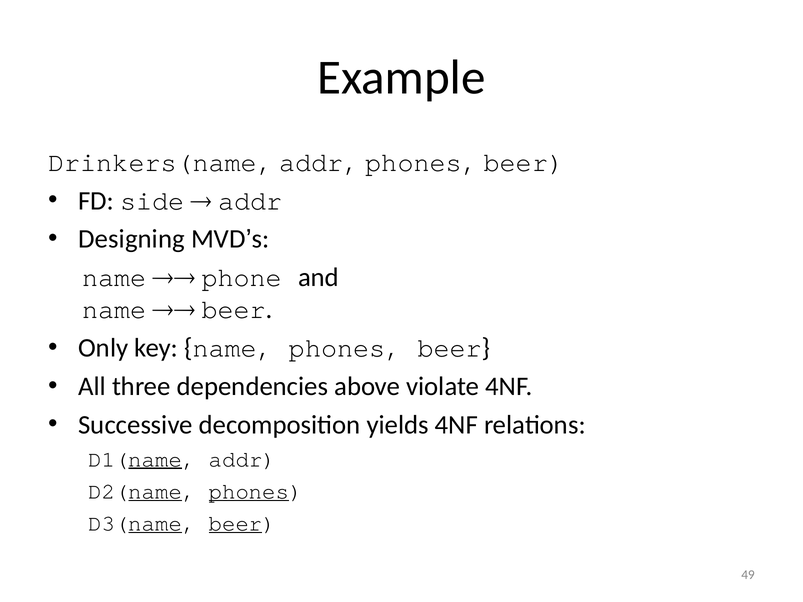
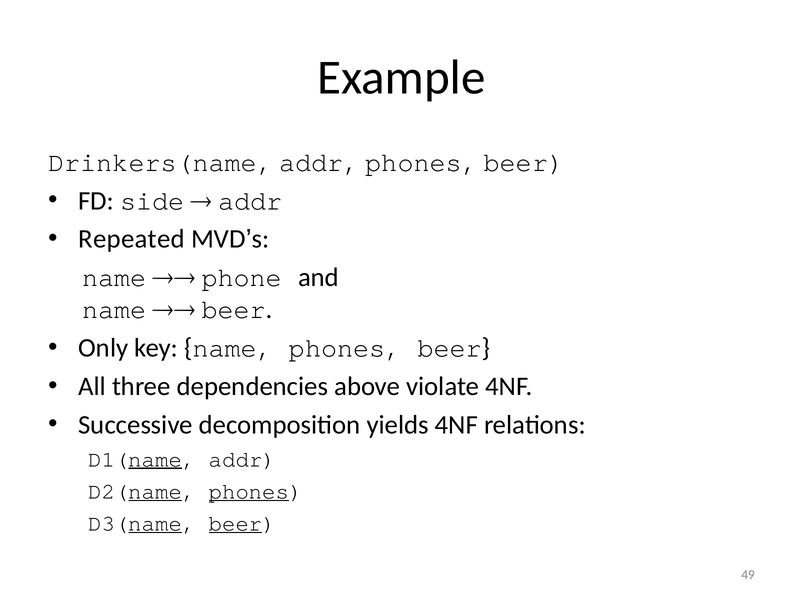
Designing: Designing -> Repeated
